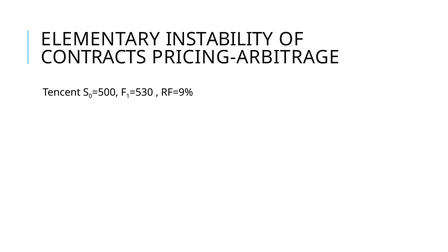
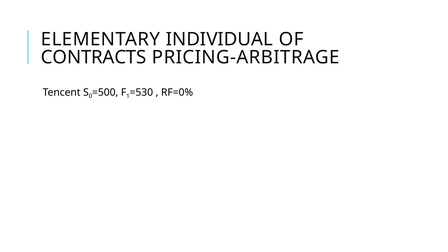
INSTABILITY: INSTABILITY -> INDIVIDUAL
RF=9%: RF=9% -> RF=0%
